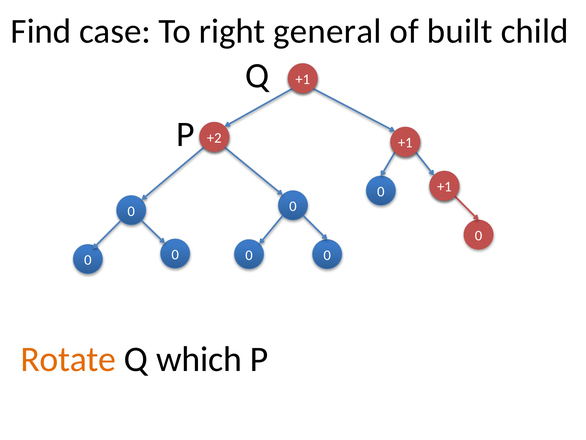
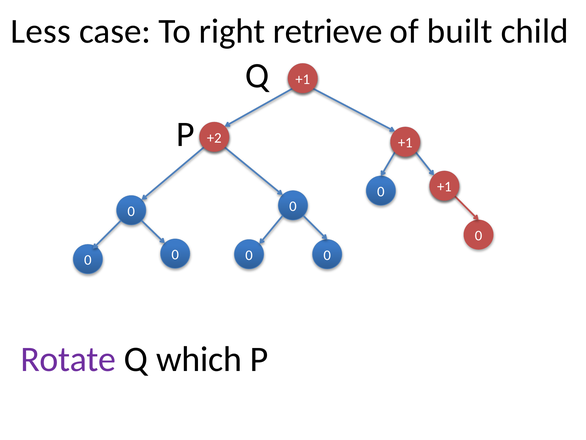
Find: Find -> Less
general: general -> retrieve
Rotate colour: orange -> purple
